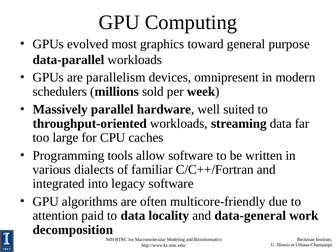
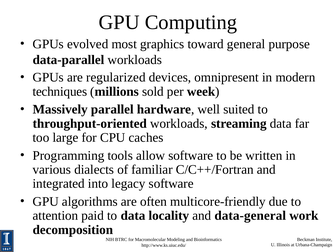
parallelism: parallelism -> regularized
schedulers: schedulers -> techniques
